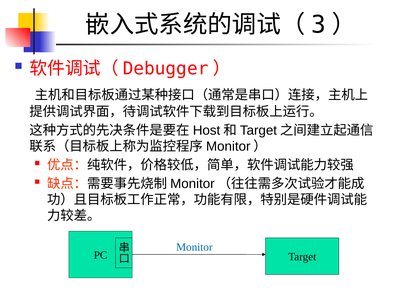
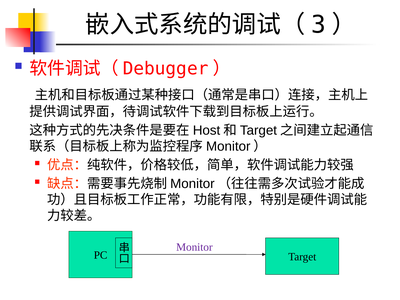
Monitor colour: blue -> purple
